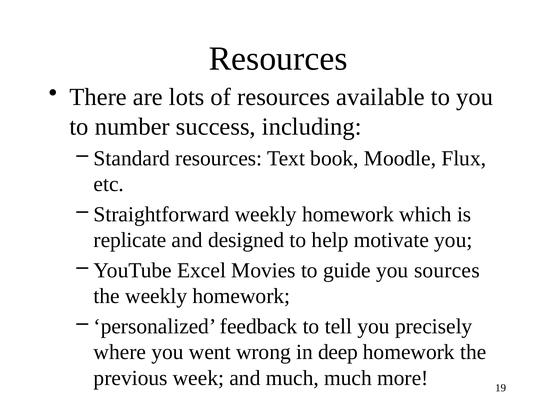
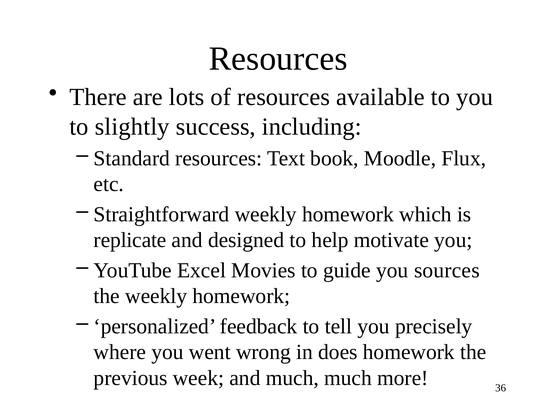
number: number -> slightly
deep: deep -> does
19: 19 -> 36
